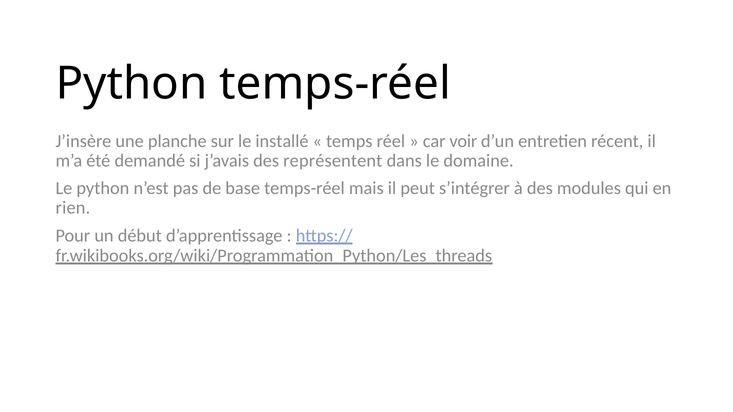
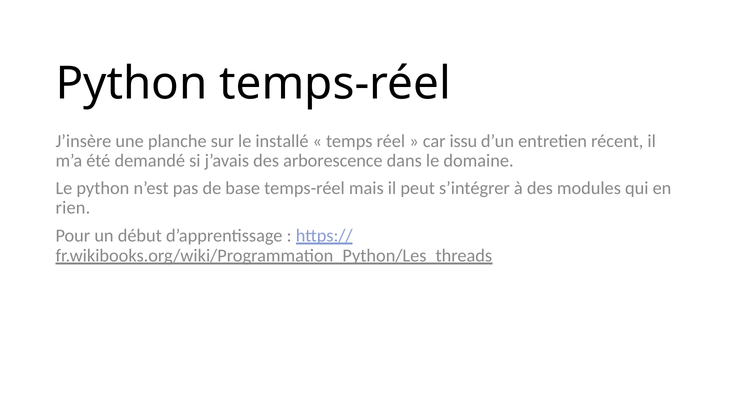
voir: voir -> issu
représentent: représentent -> arborescence
